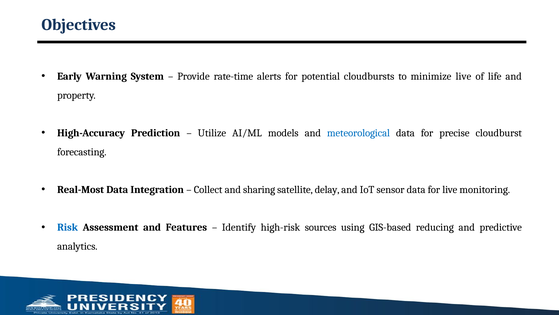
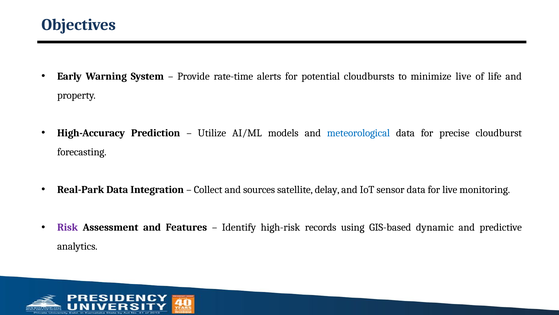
Real-Most: Real-Most -> Real-Park
sharing: sharing -> sources
Risk colour: blue -> purple
sources: sources -> records
reducing: reducing -> dynamic
